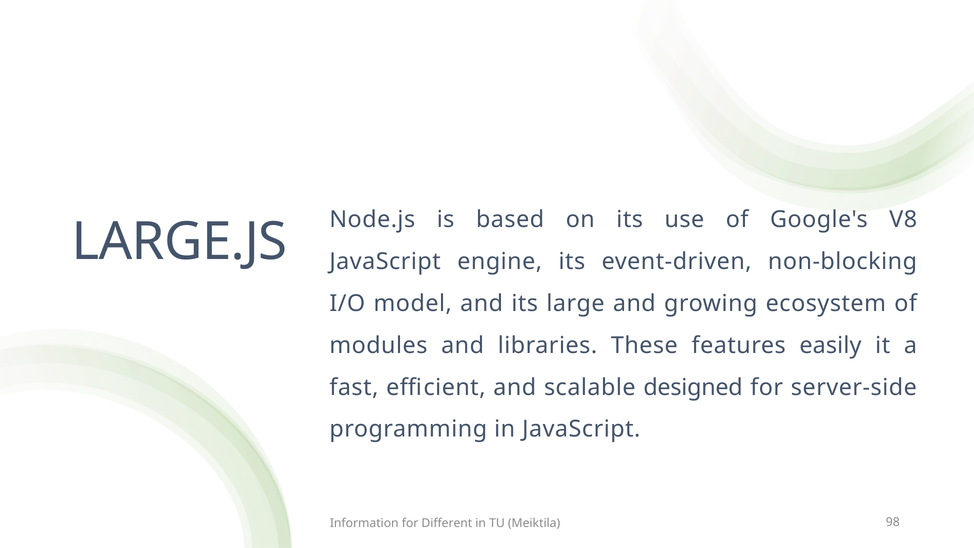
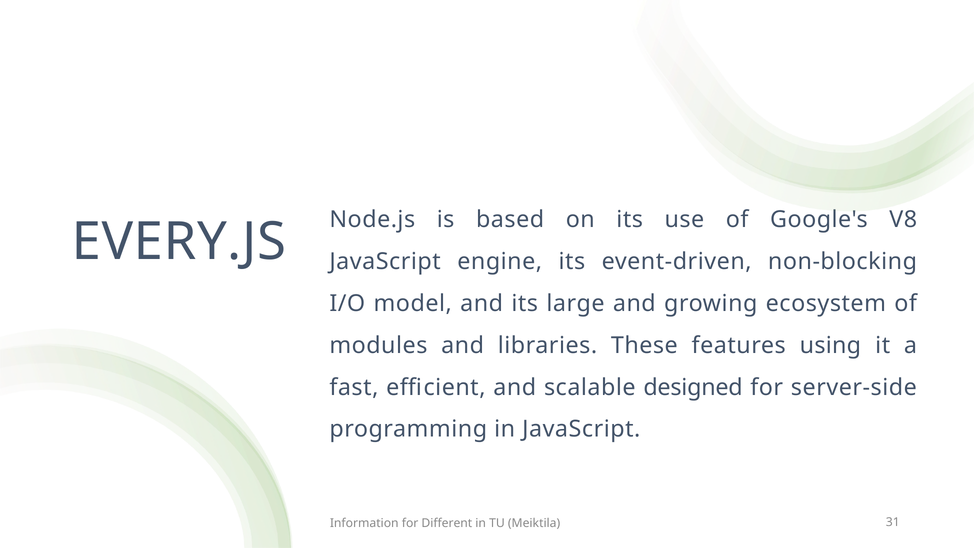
LARGE.JS: LARGE.JS -> EVERY.JS
easily: easily -> using
98: 98 -> 31
